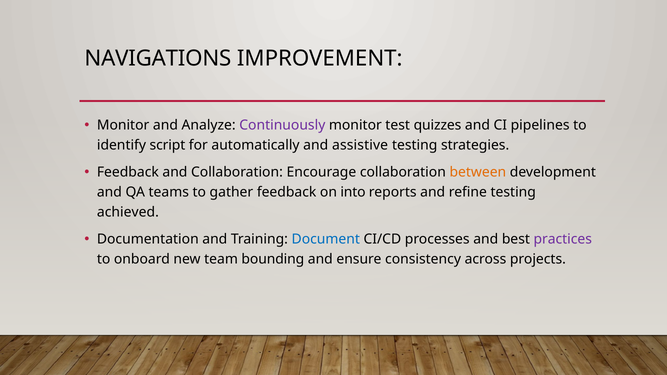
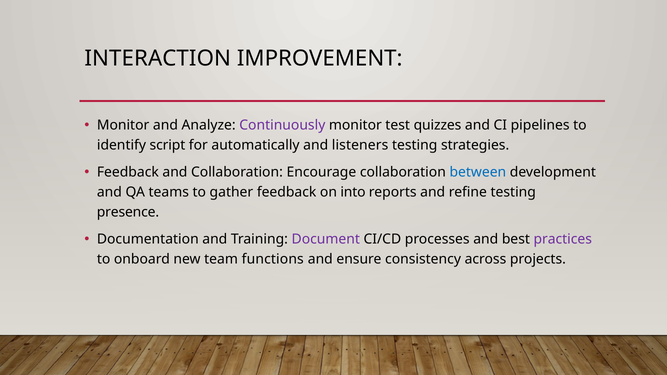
NAVIGATIONS: NAVIGATIONS -> INTERACTION
assistive: assistive -> listeners
between colour: orange -> blue
achieved: achieved -> presence
Document colour: blue -> purple
bounding: bounding -> functions
